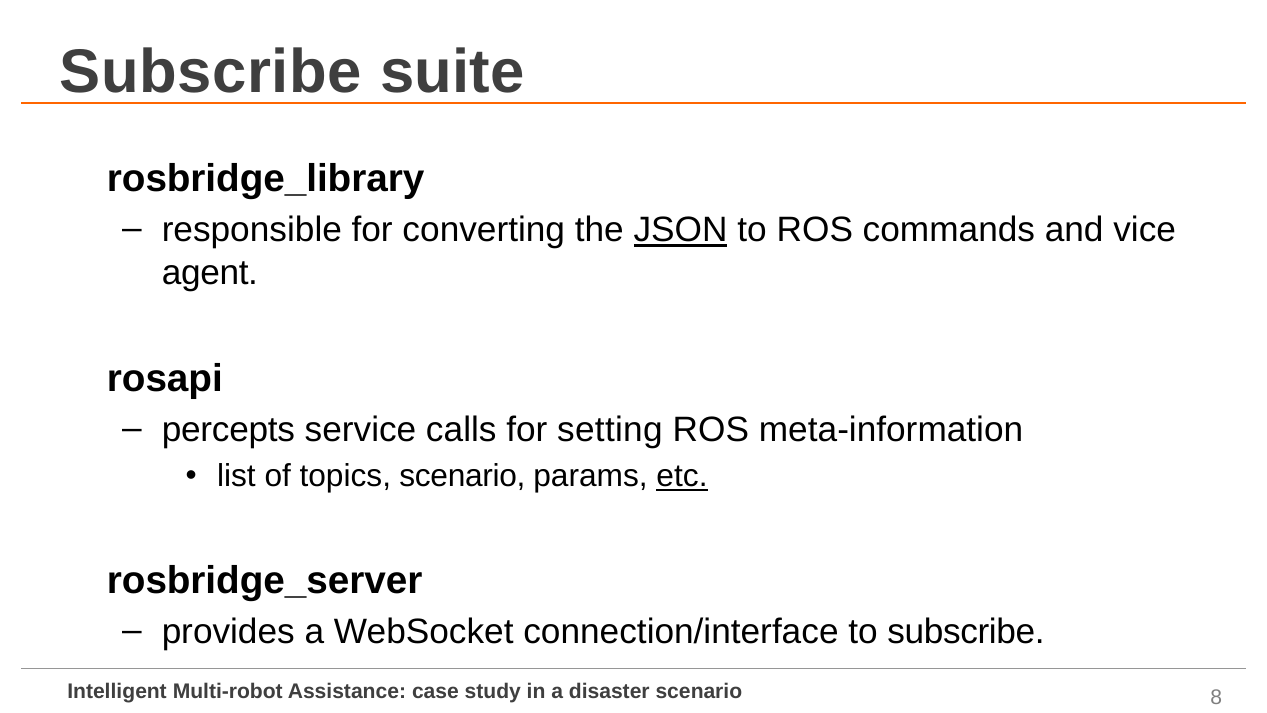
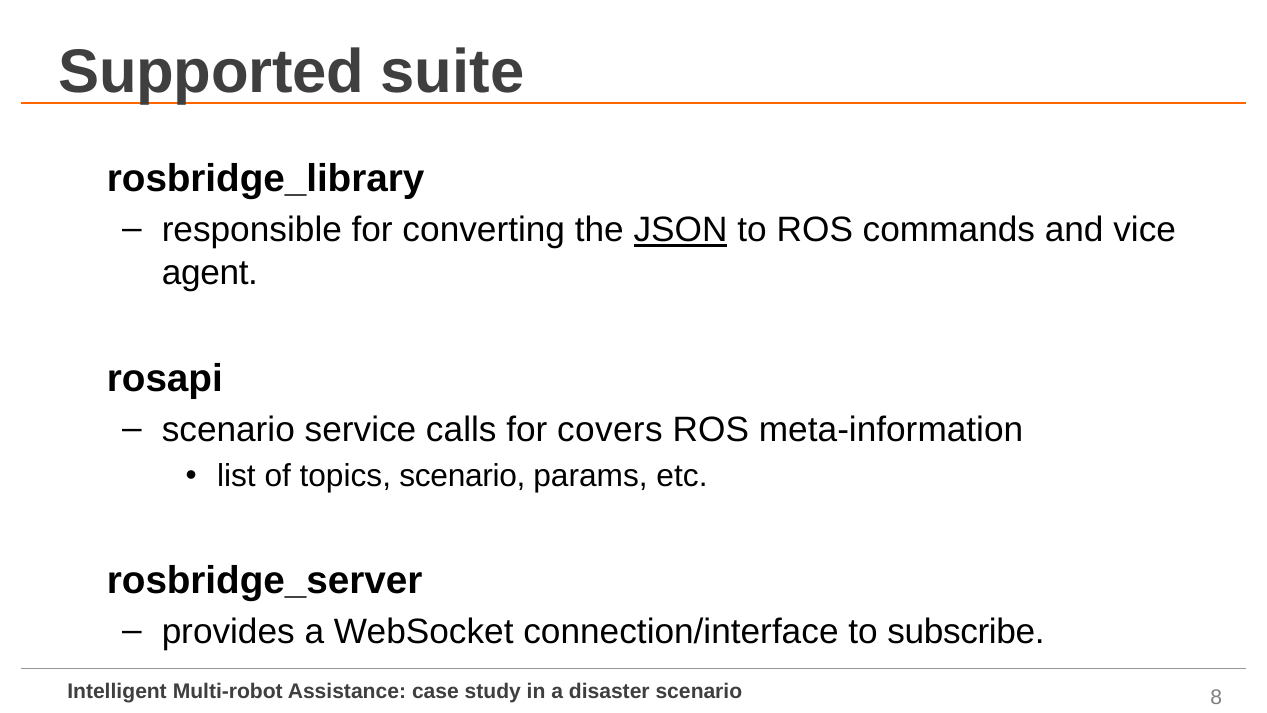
Subscribe at (211, 73): Subscribe -> Supported
percepts at (228, 430): percepts -> scenario
setting: setting -> covers
etc underline: present -> none
